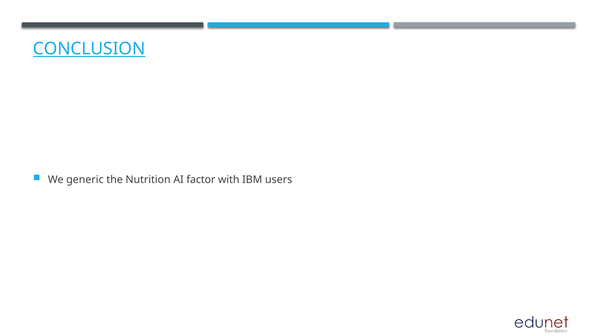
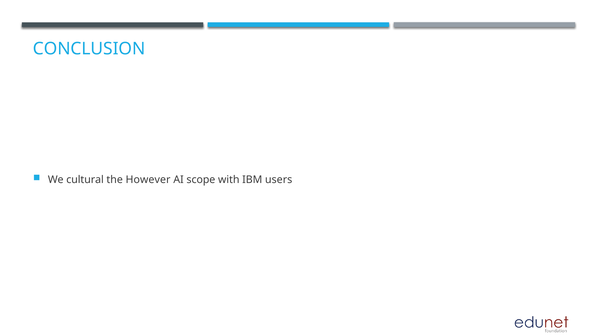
CONCLUSION underline: present -> none
generic: generic -> cultural
Nutrition: Nutrition -> However
factor: factor -> scope
